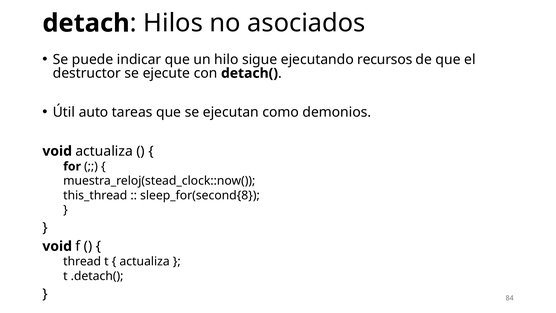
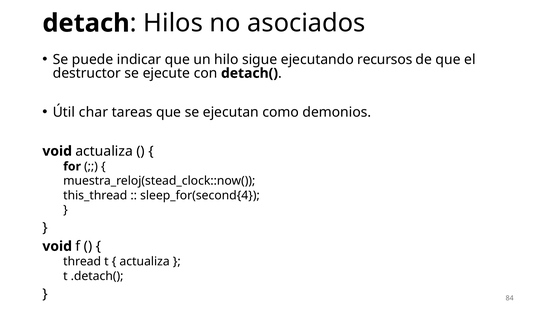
auto: auto -> char
sleep_for(second{8: sleep_for(second{8 -> sleep_for(second{4
